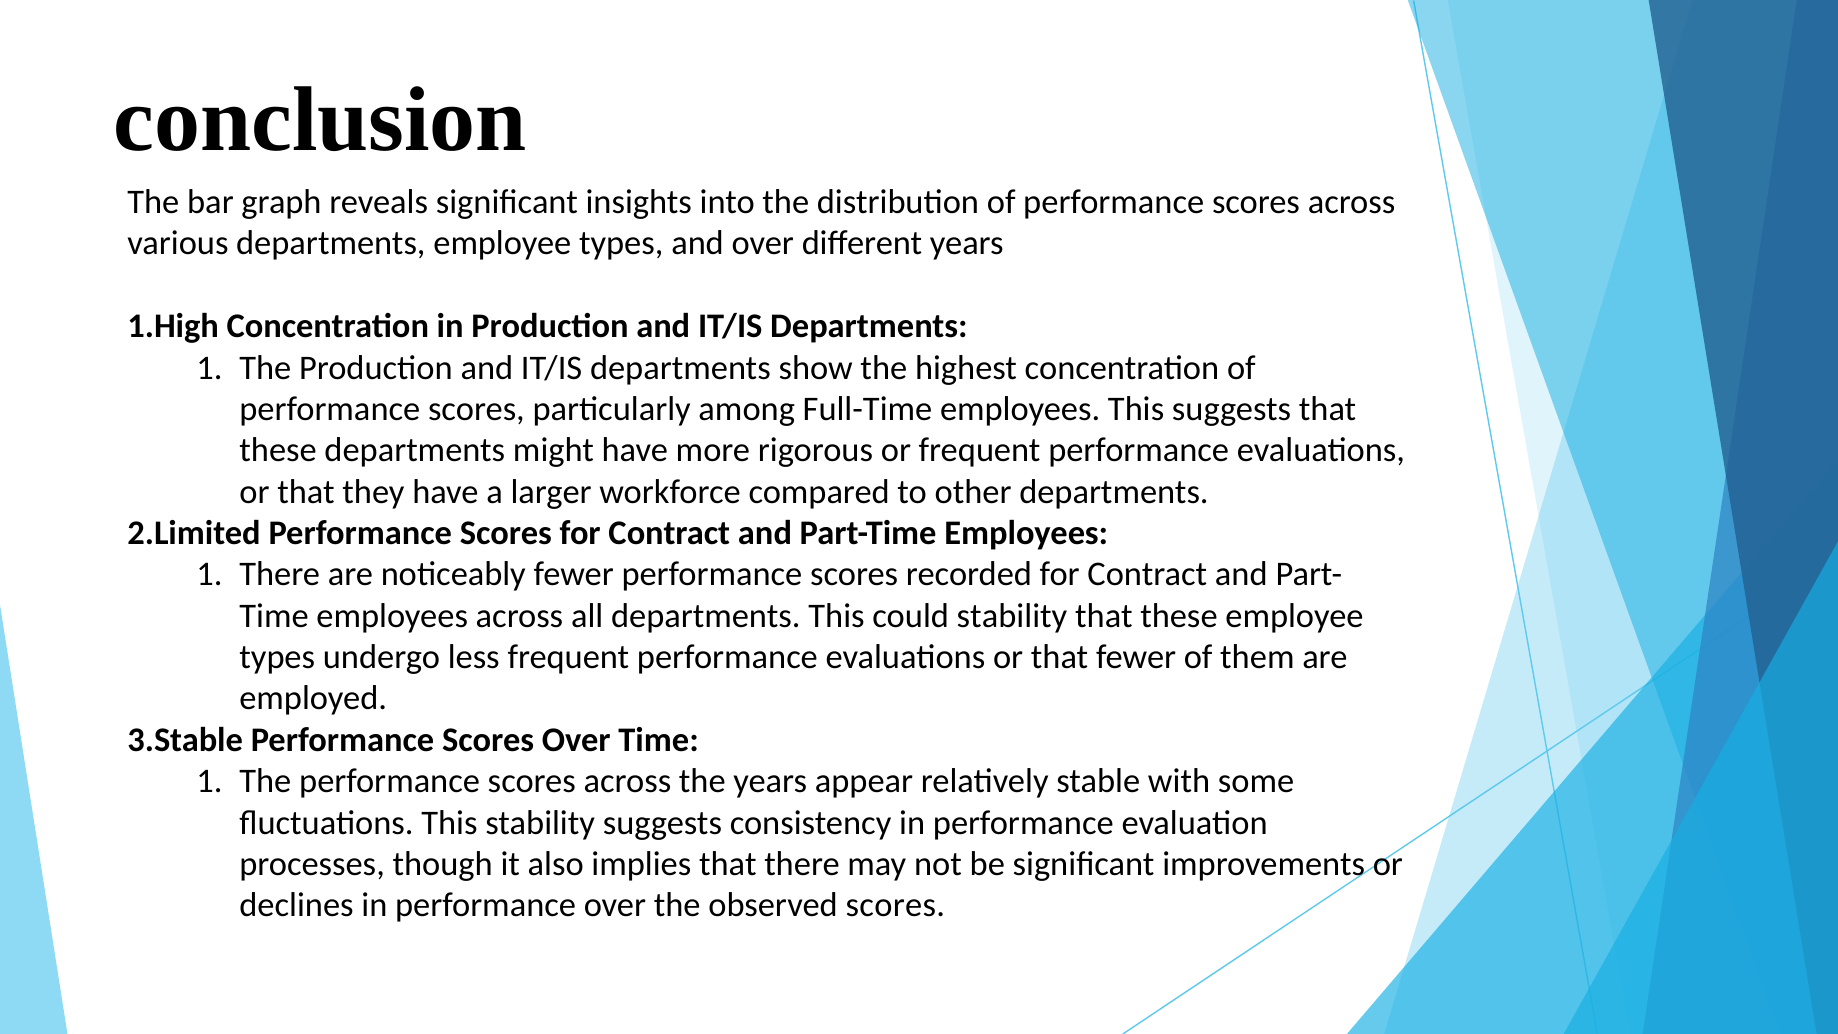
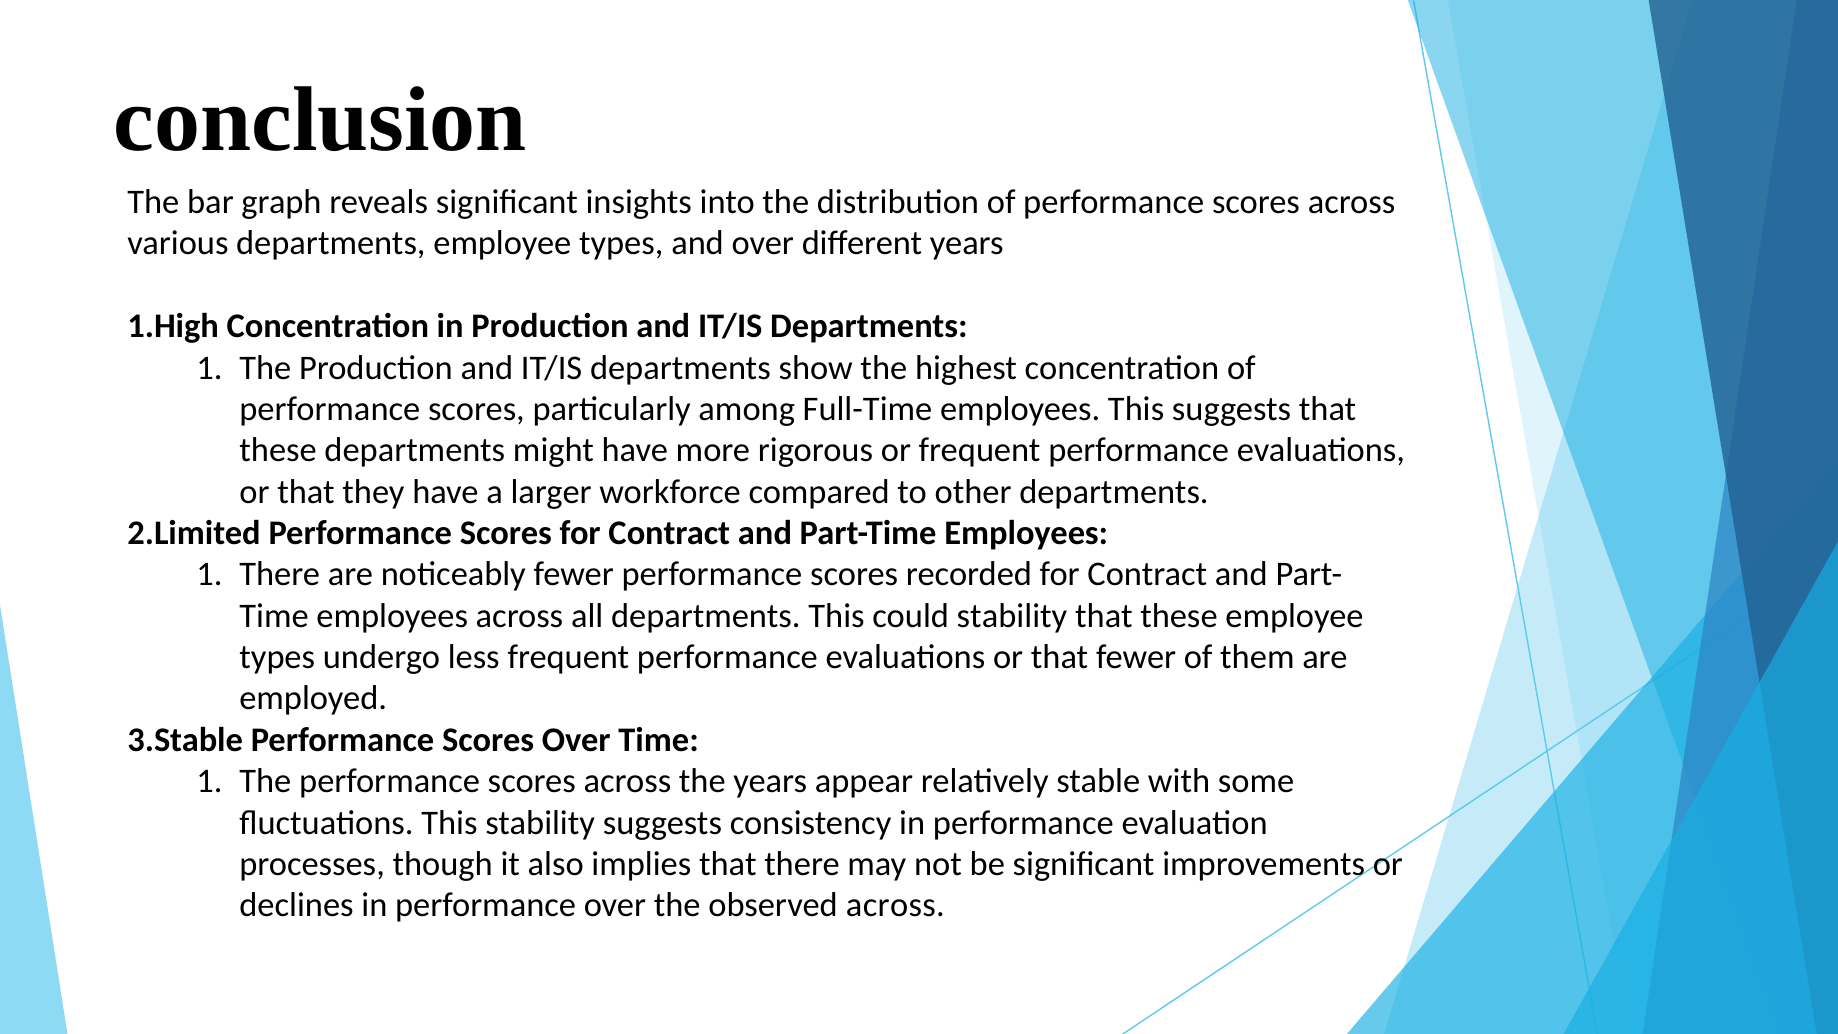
observed scores: scores -> across
